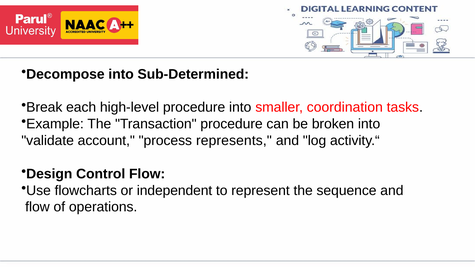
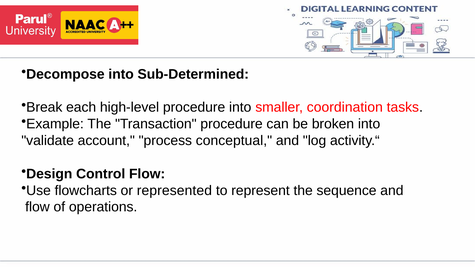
represents: represents -> conceptual
independent: independent -> represented
